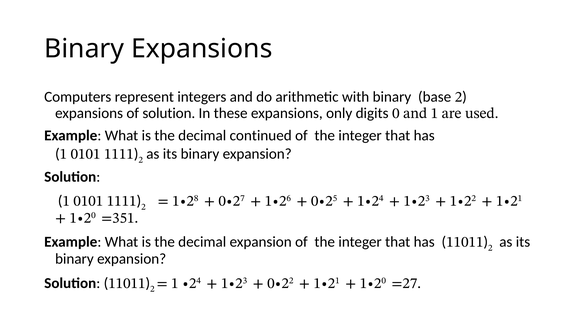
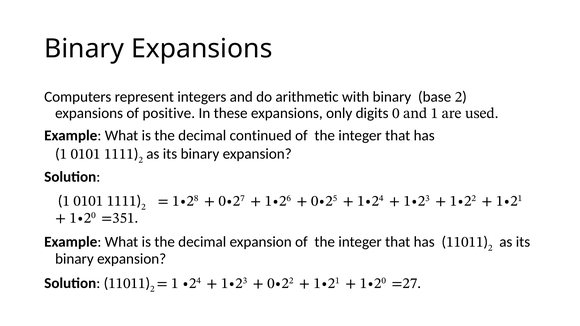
of solution: solution -> positive
